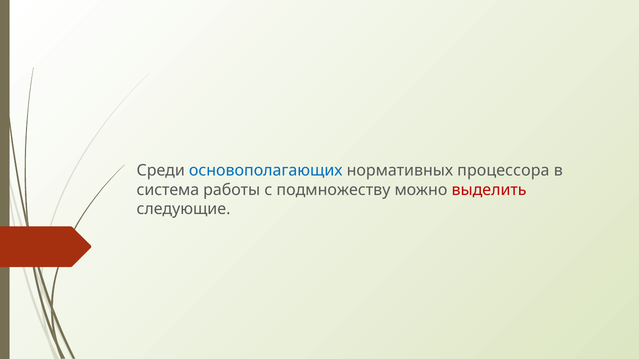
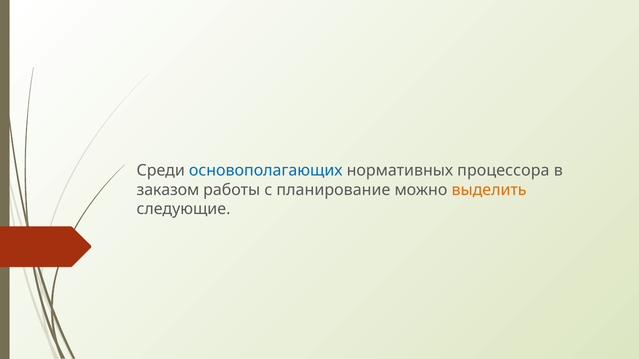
система: система -> заказом
подмножеству: подмножеству -> планирование
выделить colour: red -> orange
